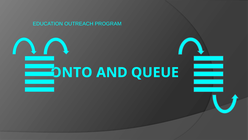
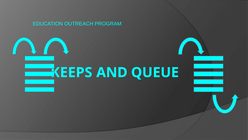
ONTO: ONTO -> KEEPS
